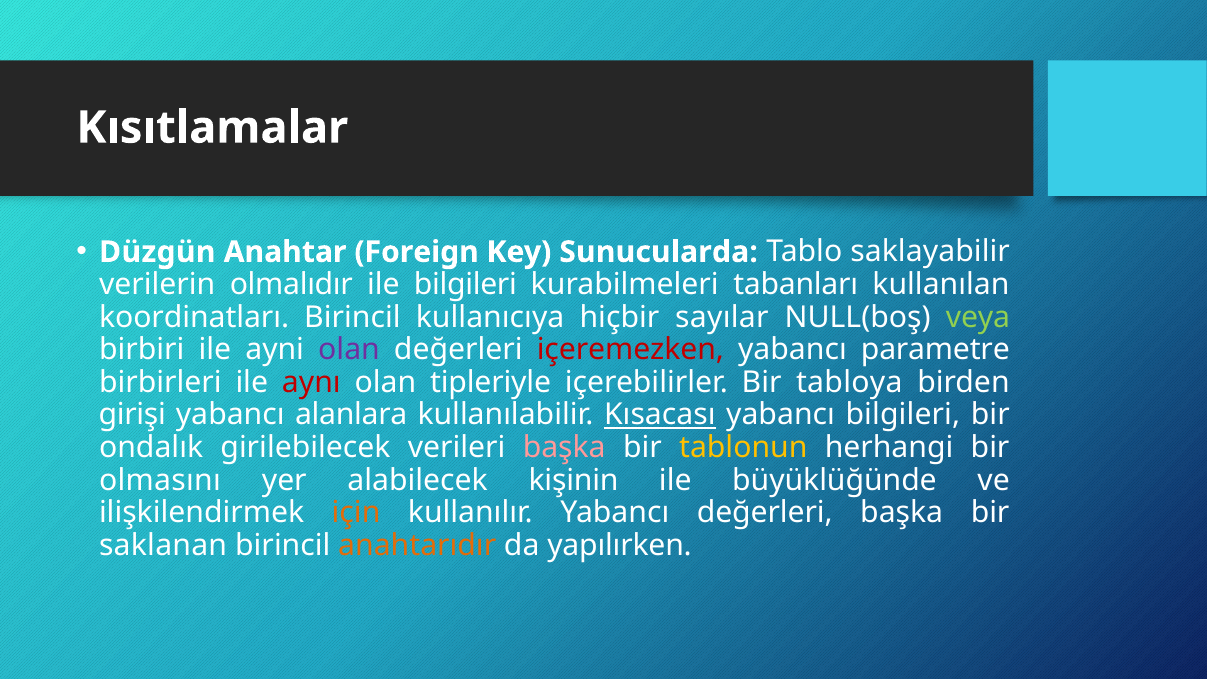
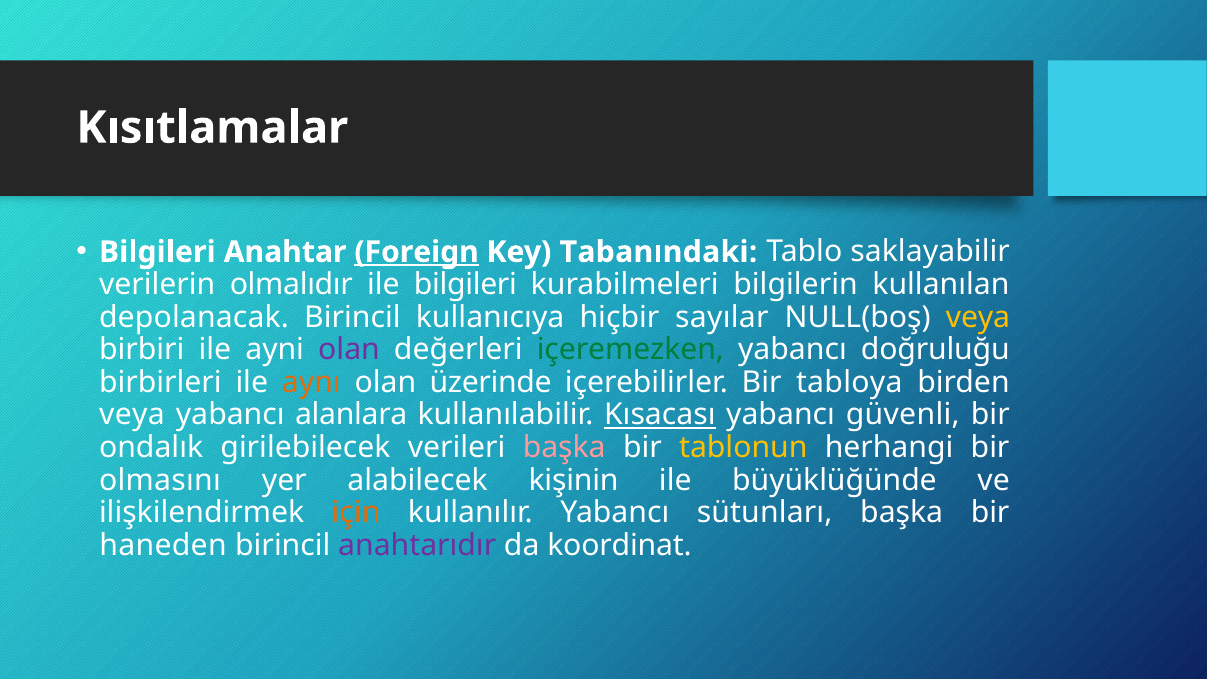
Düzgün at (157, 252): Düzgün -> Bilgileri
Foreign underline: none -> present
Sunucularda: Sunucularda -> Tabanındaki
tabanları: tabanları -> bilgilerin
koordinatları: koordinatları -> depolanacak
veya at (978, 317) colour: light green -> yellow
içeremezken colour: red -> green
parametre: parametre -> doğruluğu
aynı colour: red -> orange
tipleriyle: tipleriyle -> üzerinde
girişi at (132, 415): girişi -> veya
yabancı bilgileri: bilgileri -> güvenli
Yabancı değerleri: değerleri -> sütunları
saklanan: saklanan -> haneden
anahtarıdır colour: orange -> purple
yapılırken: yapılırken -> koordinat
